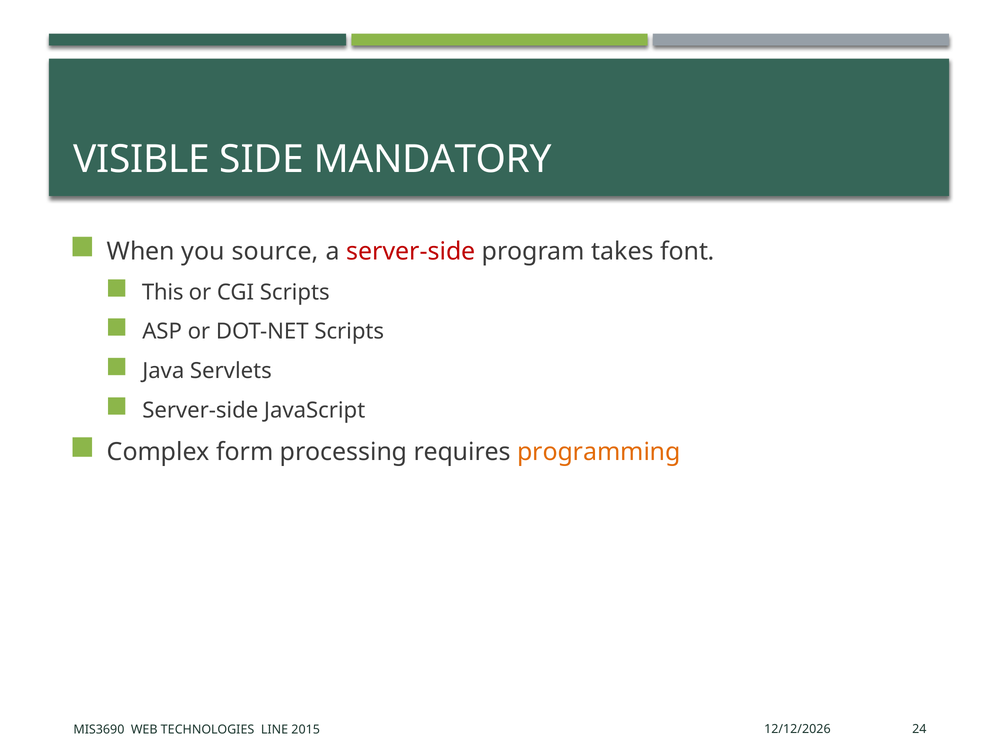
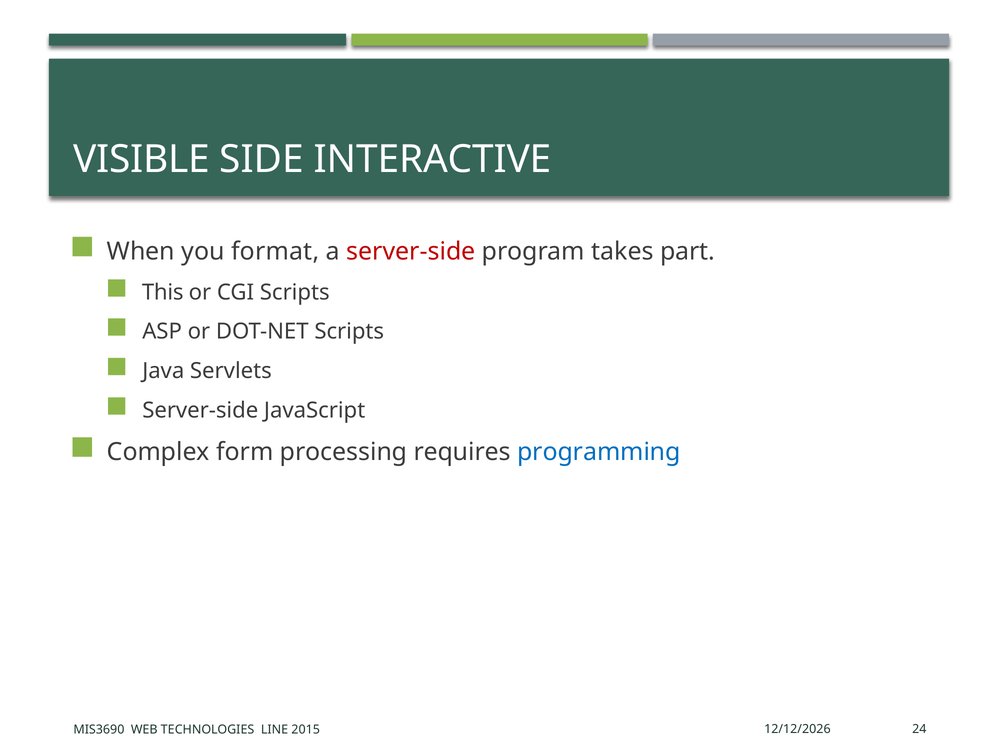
MANDATORY: MANDATORY -> INTERACTIVE
source: source -> format
font: font -> part
programming colour: orange -> blue
